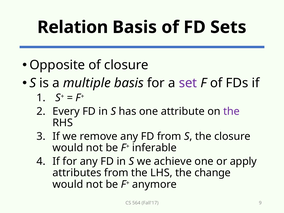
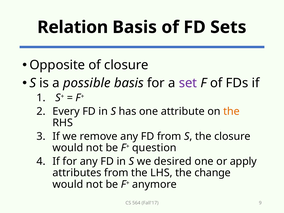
multiple: multiple -> possible
the at (231, 111) colour: purple -> orange
inferable: inferable -> question
achieve: achieve -> desired
